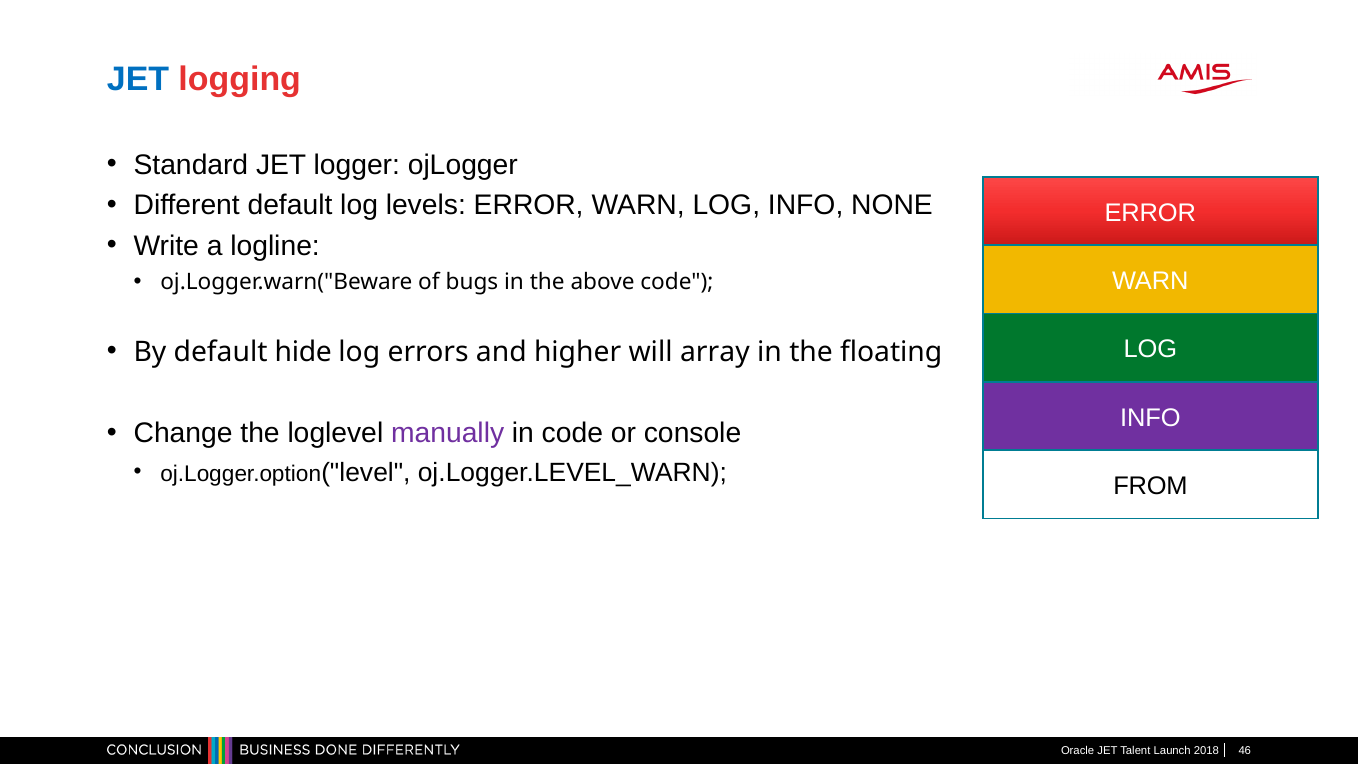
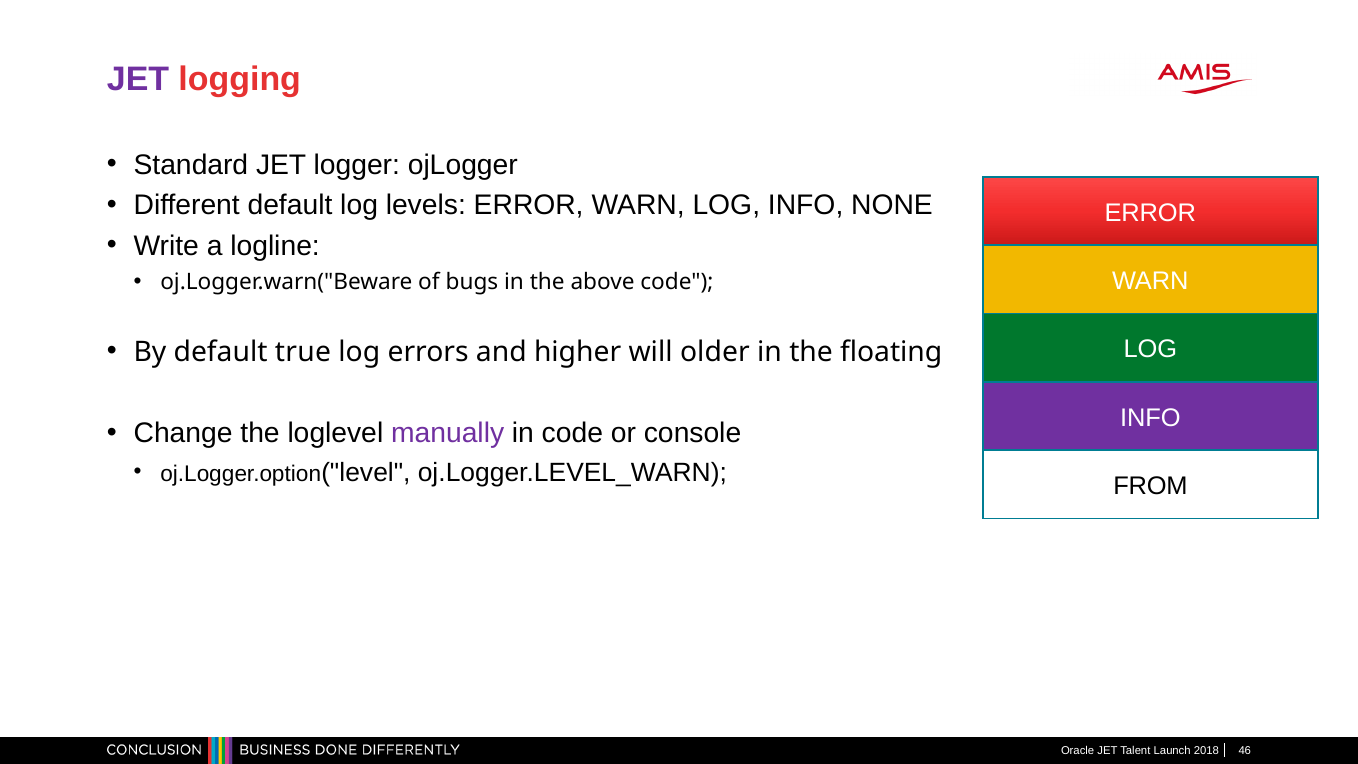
JET at (138, 79) colour: blue -> purple
hide: hide -> true
array: array -> older
